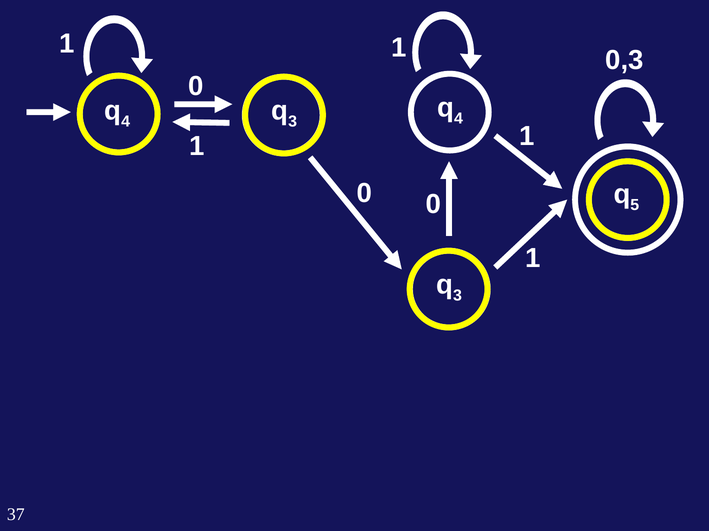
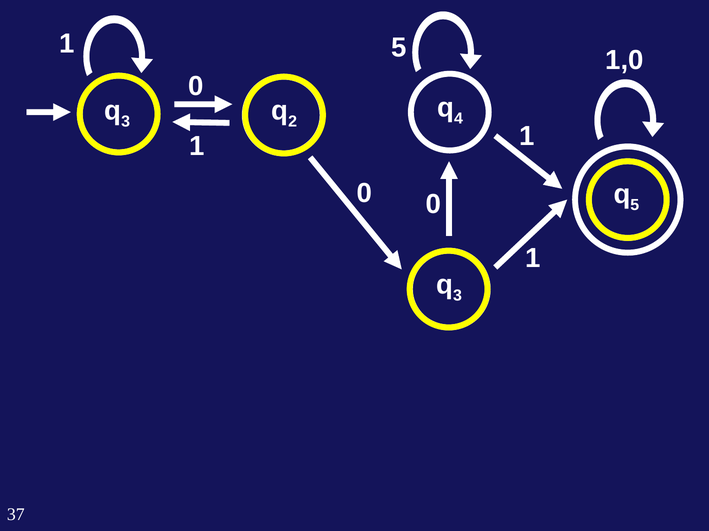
1 at (399, 48): 1 -> 5
0,3: 0,3 -> 1,0
4 at (126, 121): 4 -> 3
3 at (293, 121): 3 -> 2
